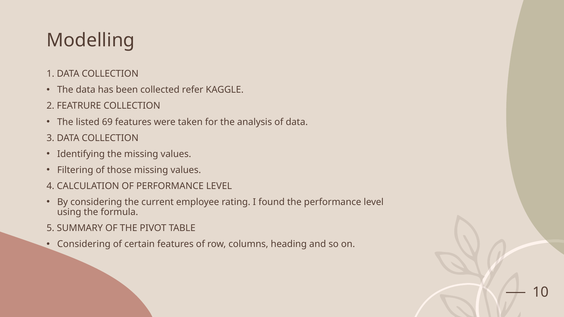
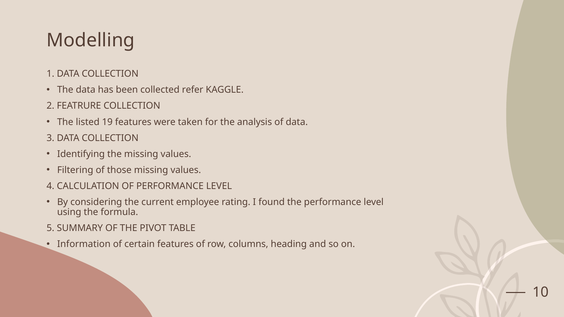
69: 69 -> 19
Considering at (84, 244): Considering -> Information
